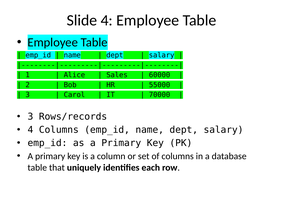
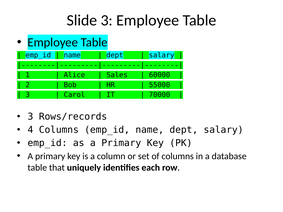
Slide 4: 4 -> 3
